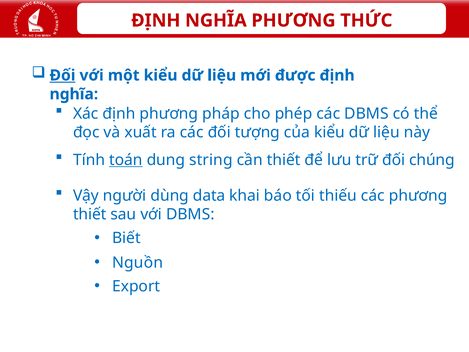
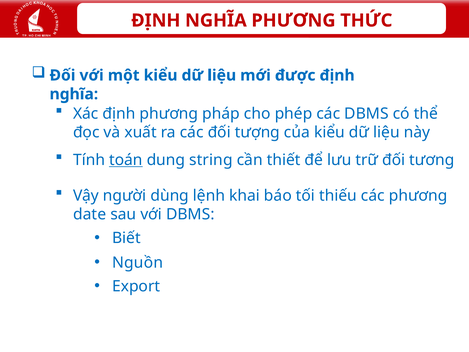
Đối at (62, 75) underline: present -> none
chúng: chúng -> tương
data: data -> lệnh
thiết at (90, 214): thiết -> date
